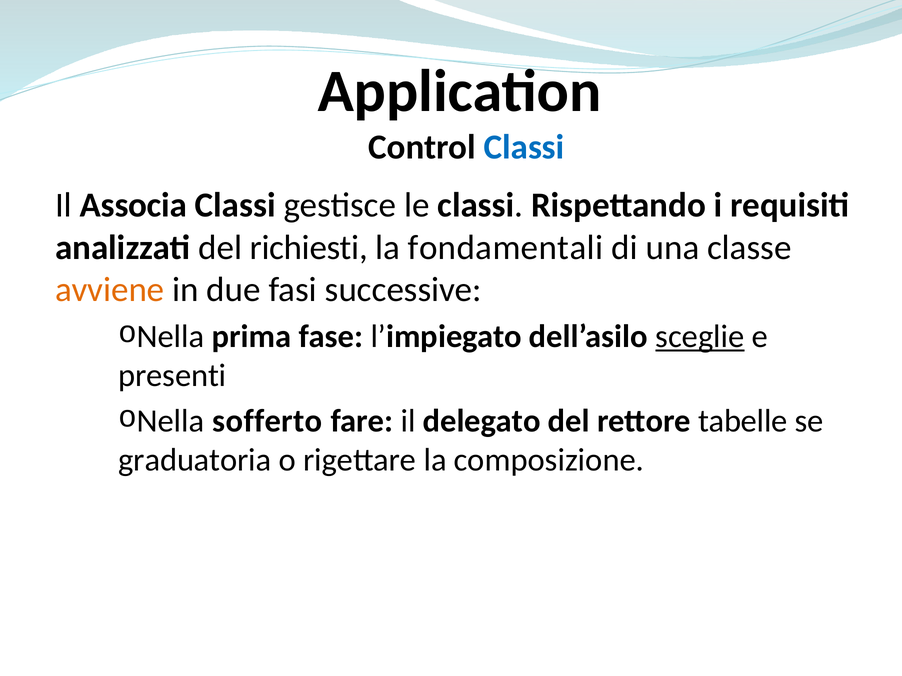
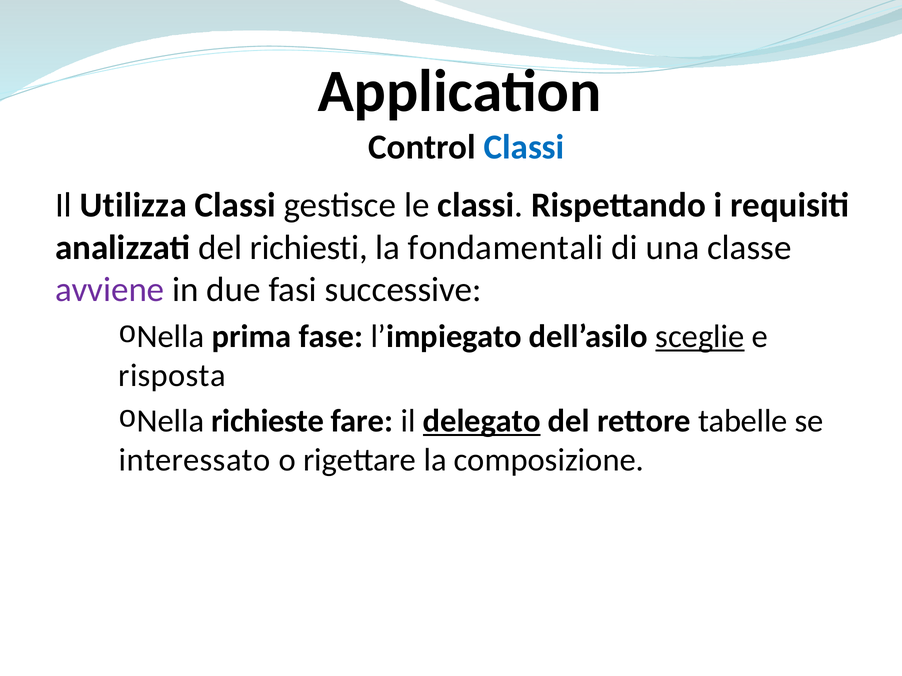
Associa: Associa -> Utilizza
avviene colour: orange -> purple
presenti: presenti -> risposta
sofferto: sofferto -> richieste
delegato underline: none -> present
graduatoria: graduatoria -> interessato
